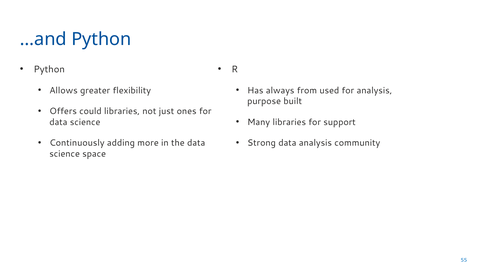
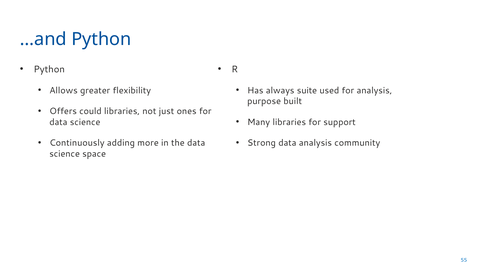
from: from -> suite
